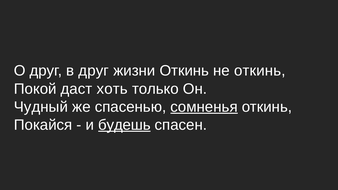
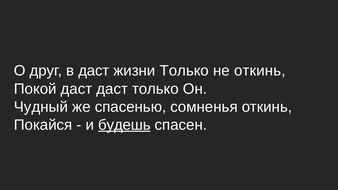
в друг: друг -> даст
жизни Откинь: Откинь -> Только
даст хоть: хоть -> даст
сомненья underline: present -> none
